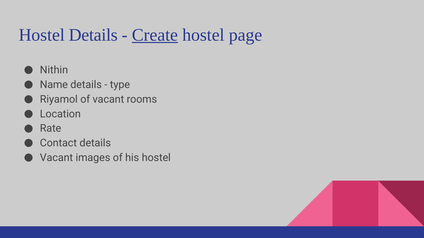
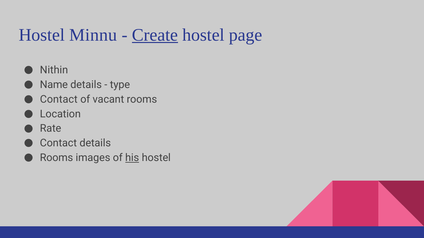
Hostel Details: Details -> Minnu
Riyamol at (59, 100): Riyamol -> Contact
Vacant at (56, 158): Vacant -> Rooms
his underline: none -> present
